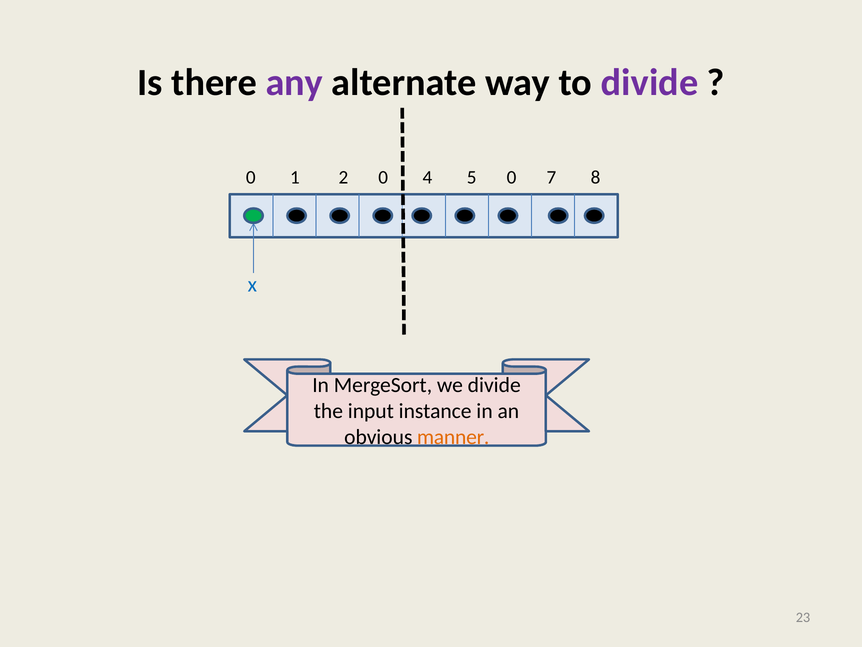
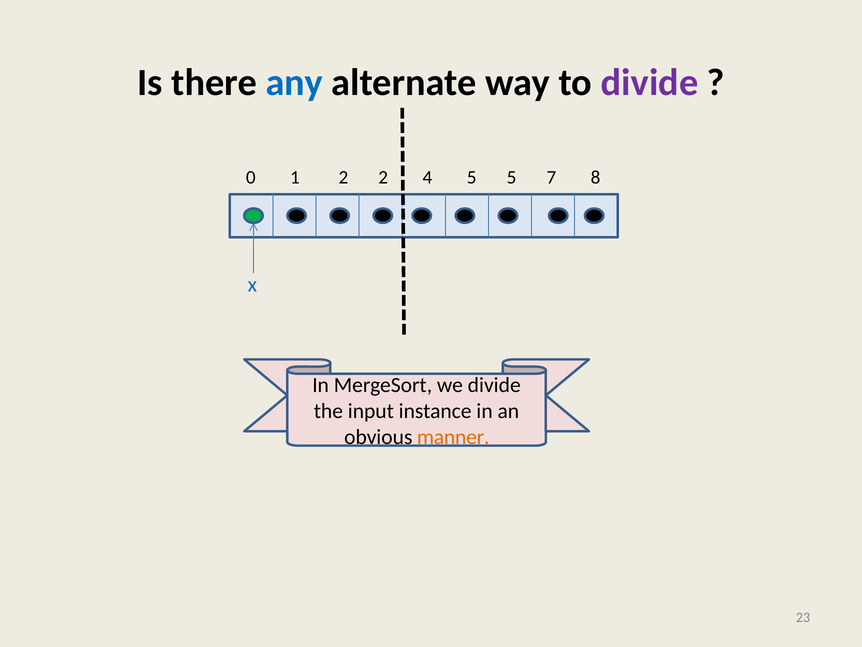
any colour: purple -> blue
2 0: 0 -> 2
5 0: 0 -> 5
